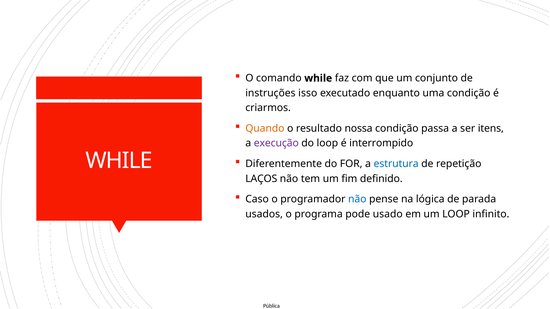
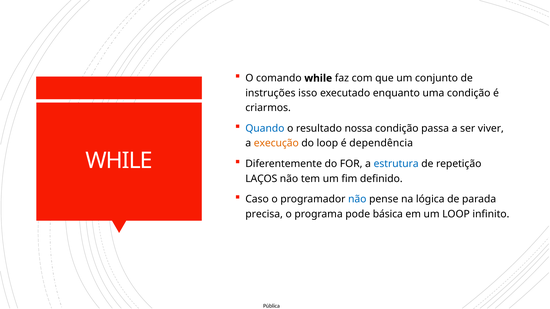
Quando colour: orange -> blue
itens: itens -> viver
execução colour: purple -> orange
interrompido: interrompido -> dependência
usados: usados -> precisa
usado: usado -> básica
